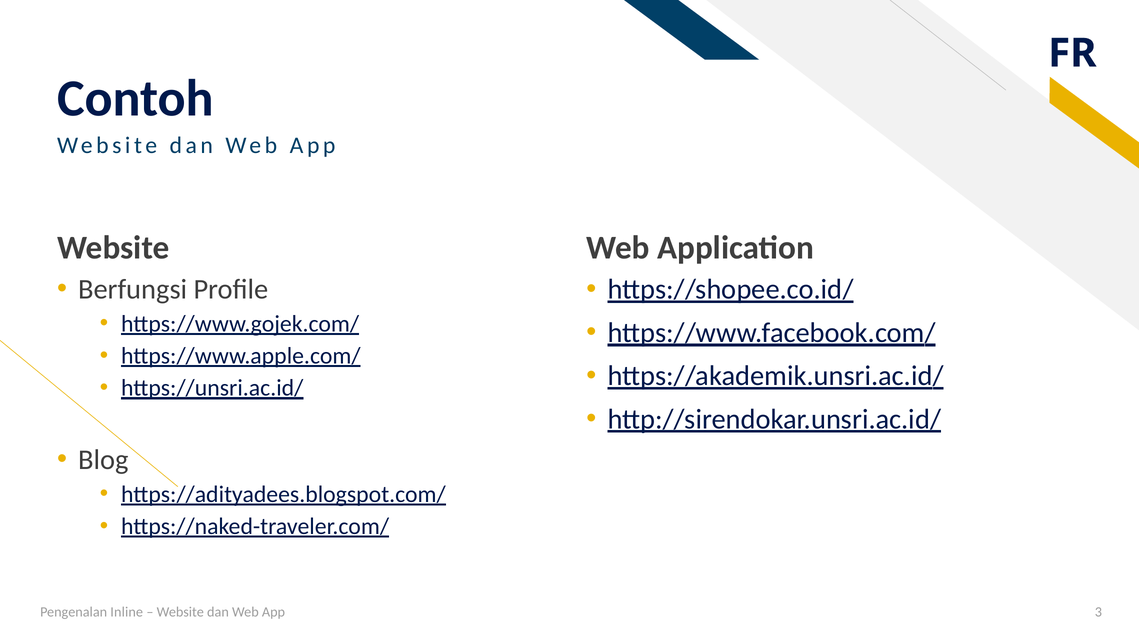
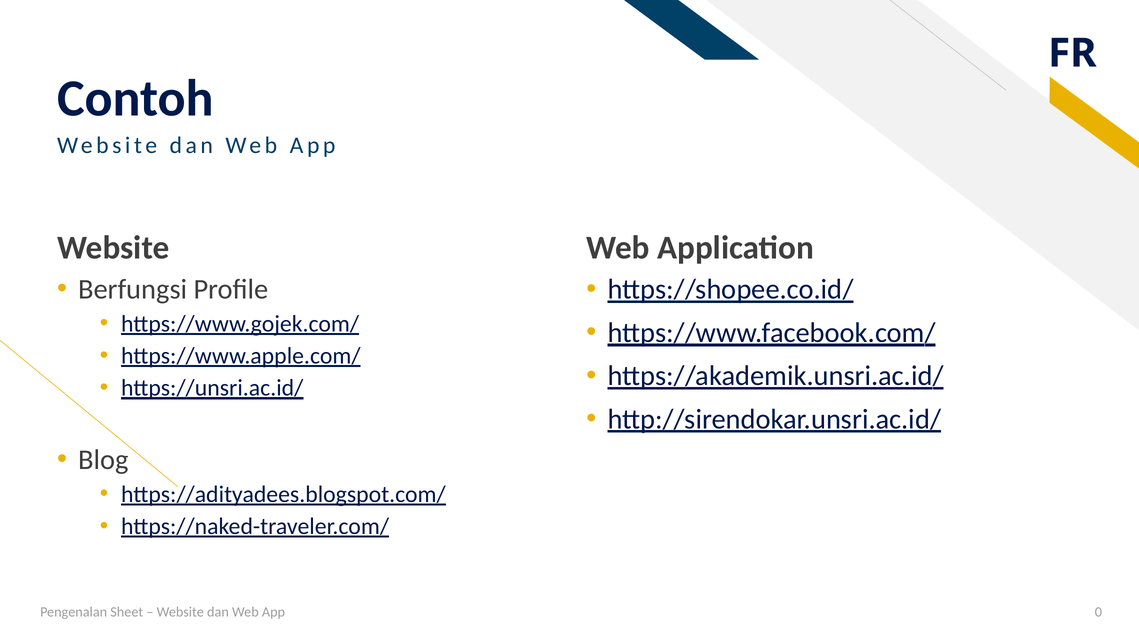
Inline: Inline -> Sheet
3: 3 -> 0
